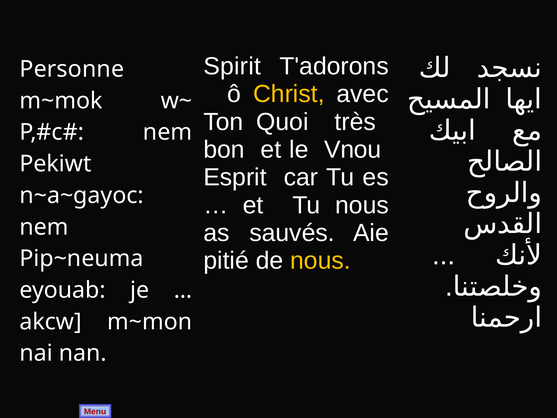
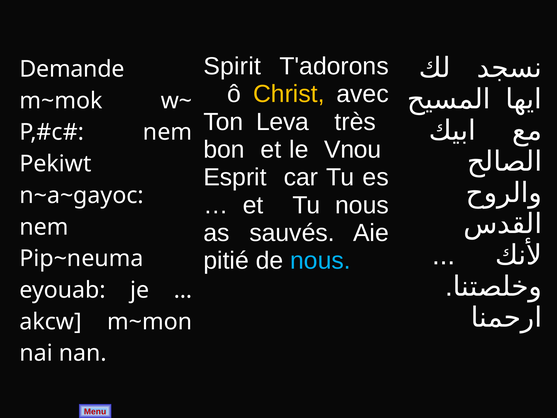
Personne: Personne -> Demande
Quoi: Quoi -> Leva
nous at (320, 261) colour: yellow -> light blue
